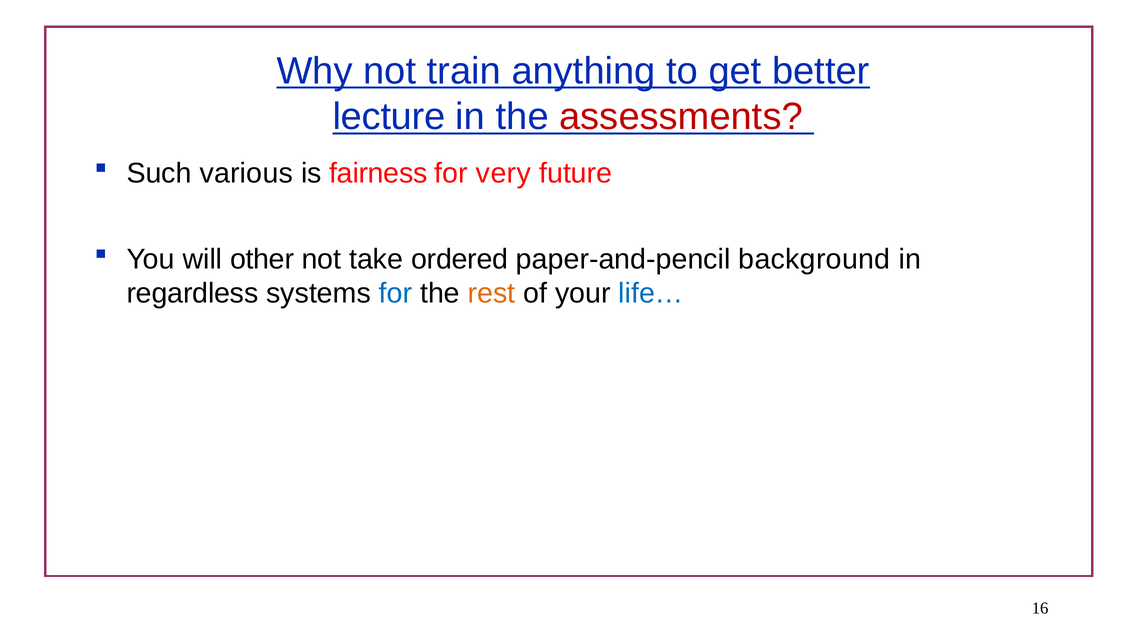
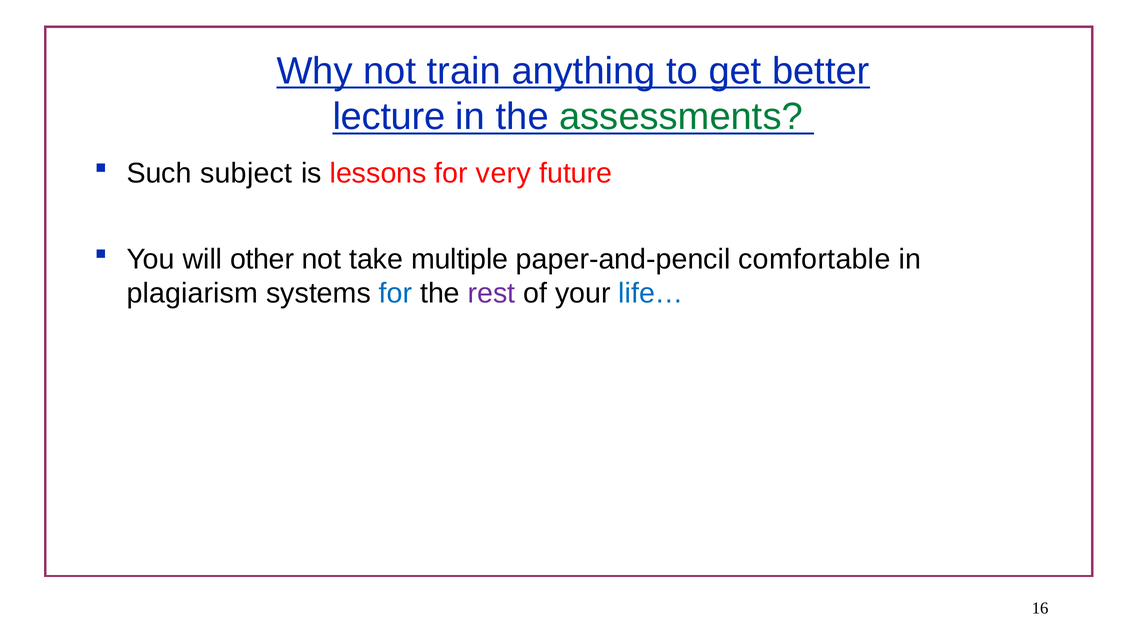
assessments colour: red -> green
various: various -> subject
fairness: fairness -> lessons
ordered: ordered -> multiple
background: background -> comfortable
regardless: regardless -> plagiarism
rest colour: orange -> purple
